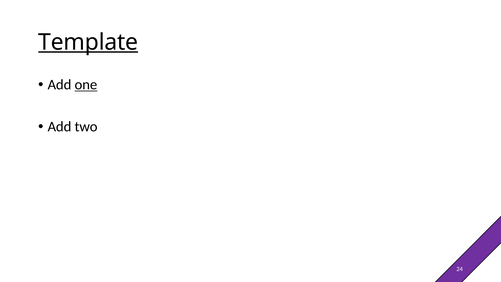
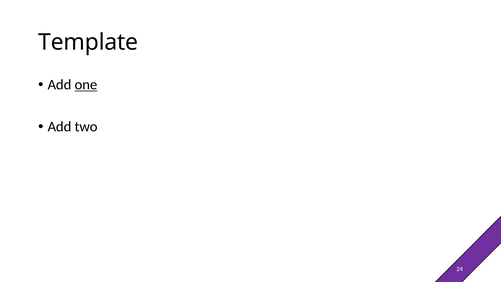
Template underline: present -> none
